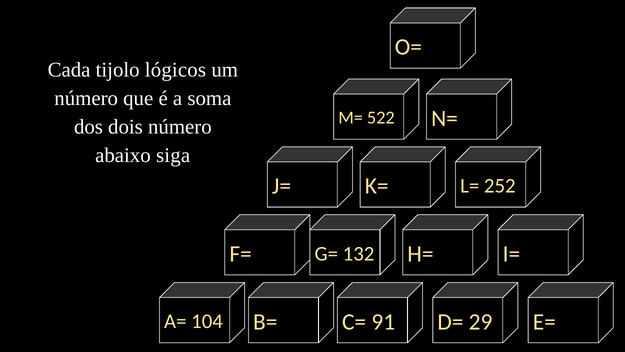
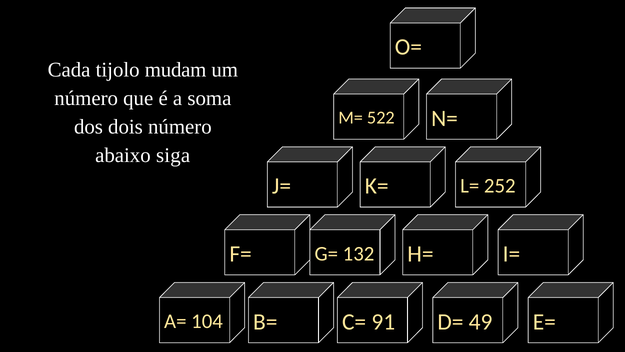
lógicos: lógicos -> mudam
29: 29 -> 49
